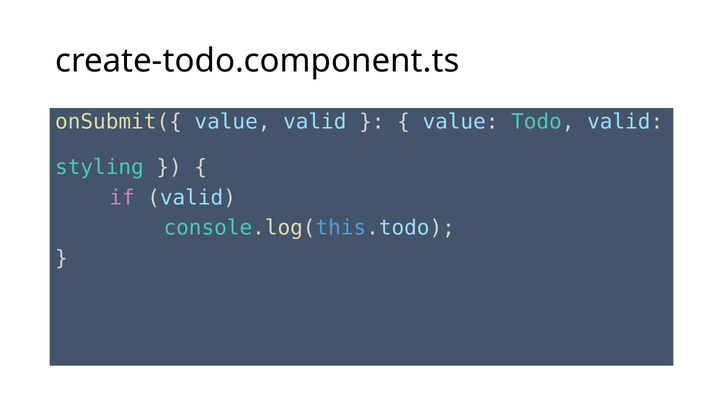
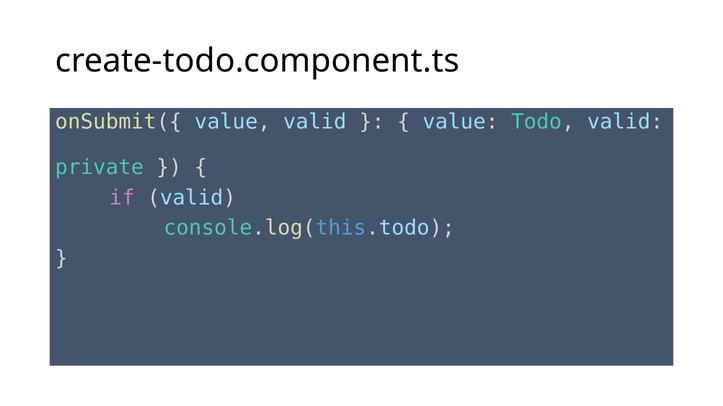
styling: styling -> private
